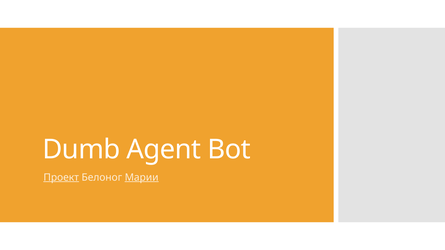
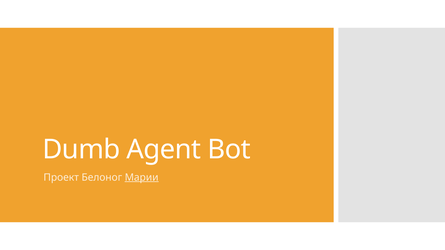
Проект underline: present -> none
